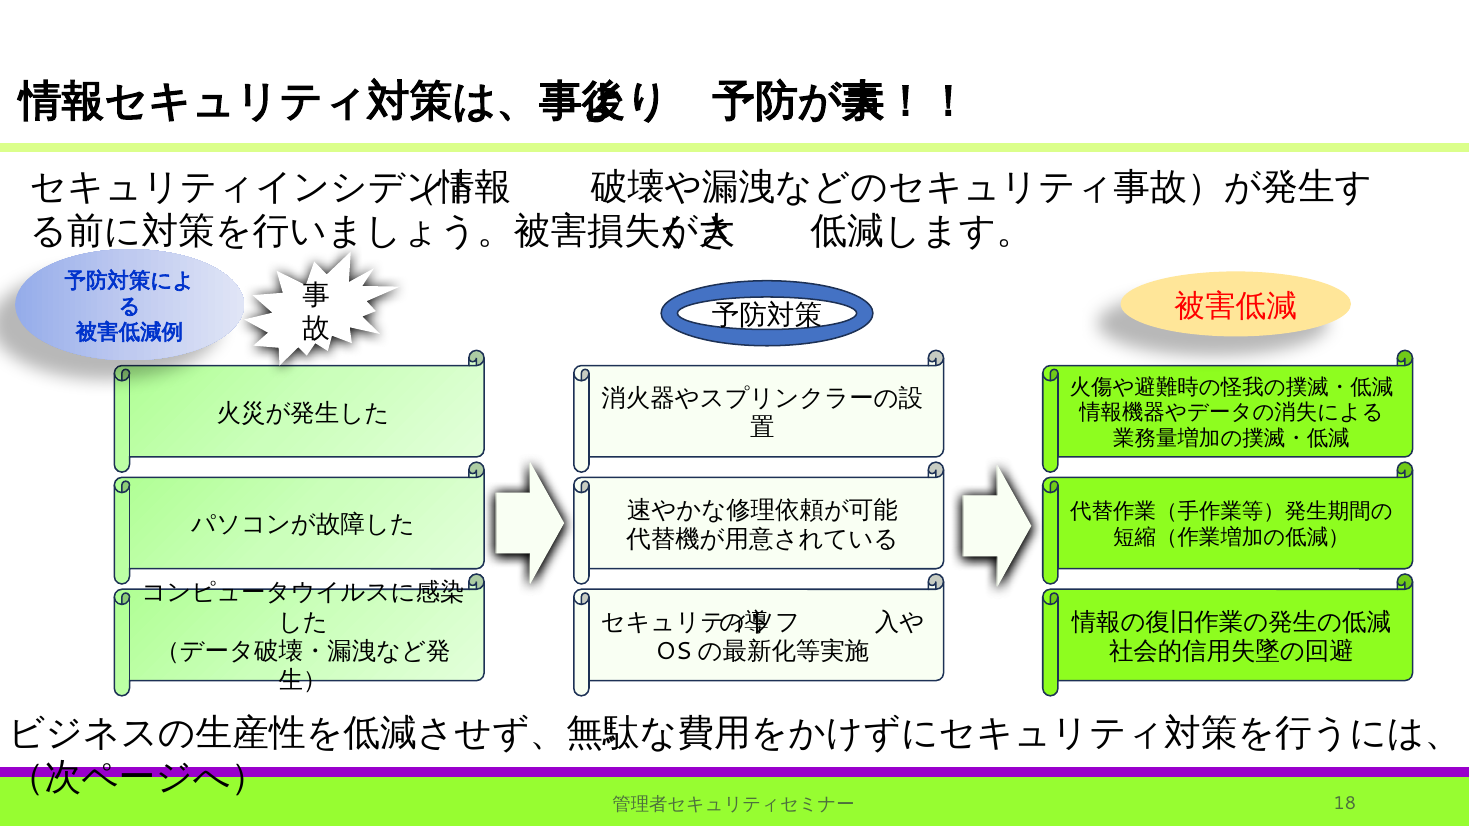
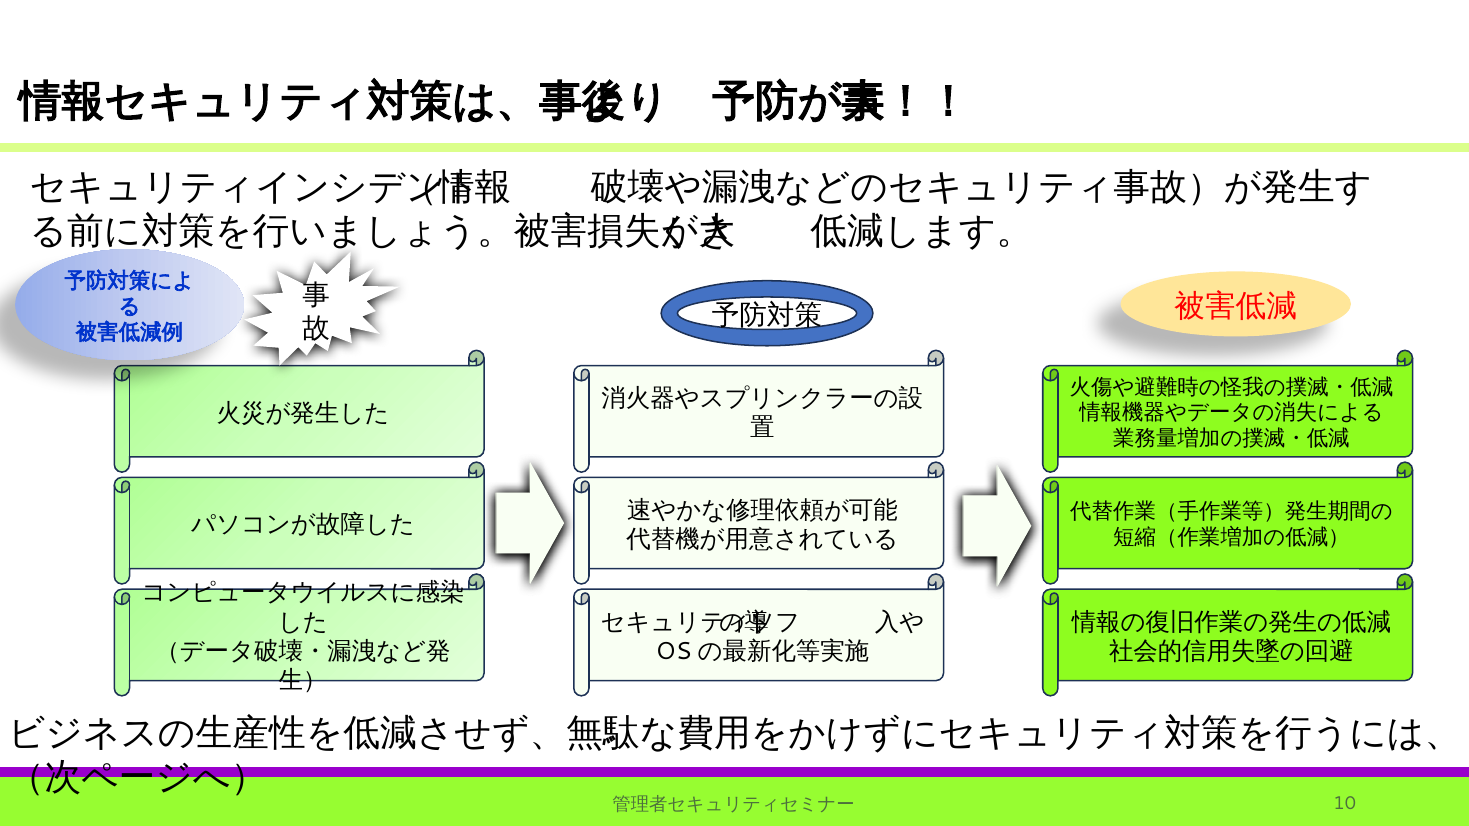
18: 18 -> 10
